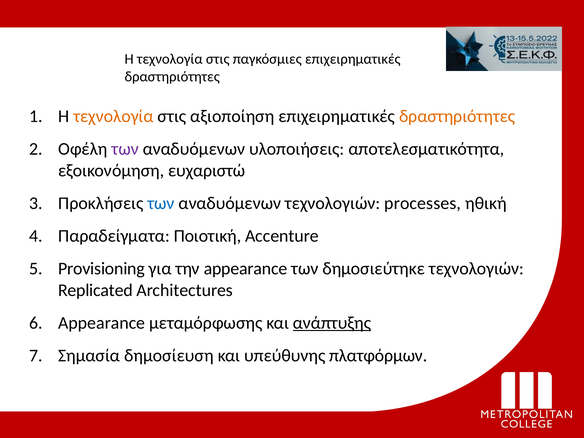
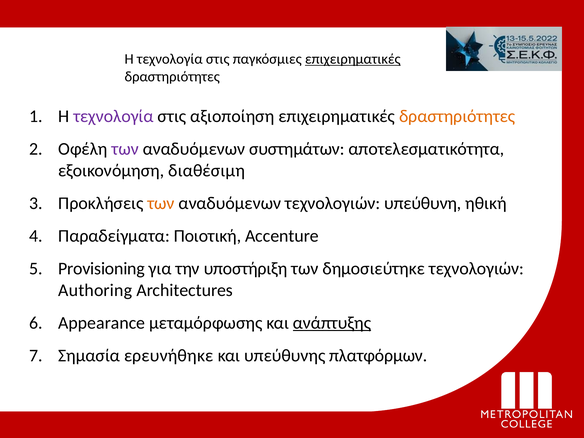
επιχειρηματικές at (353, 59) underline: none -> present
τεχνολογία at (113, 116) colour: orange -> purple
υλοποιήσεις: υλοποιήσεις -> συστημάτων
ευχαριστώ: ευχαριστώ -> διαθέσιμη
των at (161, 203) colour: blue -> orange
processes: processes -> υπεύθυνη
την appearance: appearance -> υποστήριξη
Replicated: Replicated -> Authoring
δημοσίευση: δημοσίευση -> ερευνήθηκε
